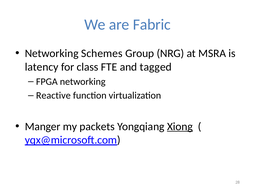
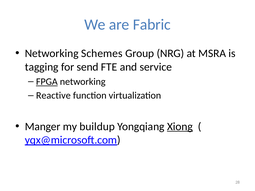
latency: latency -> tagging
class: class -> send
tagged: tagged -> service
FPGA underline: none -> present
packets: packets -> buildup
